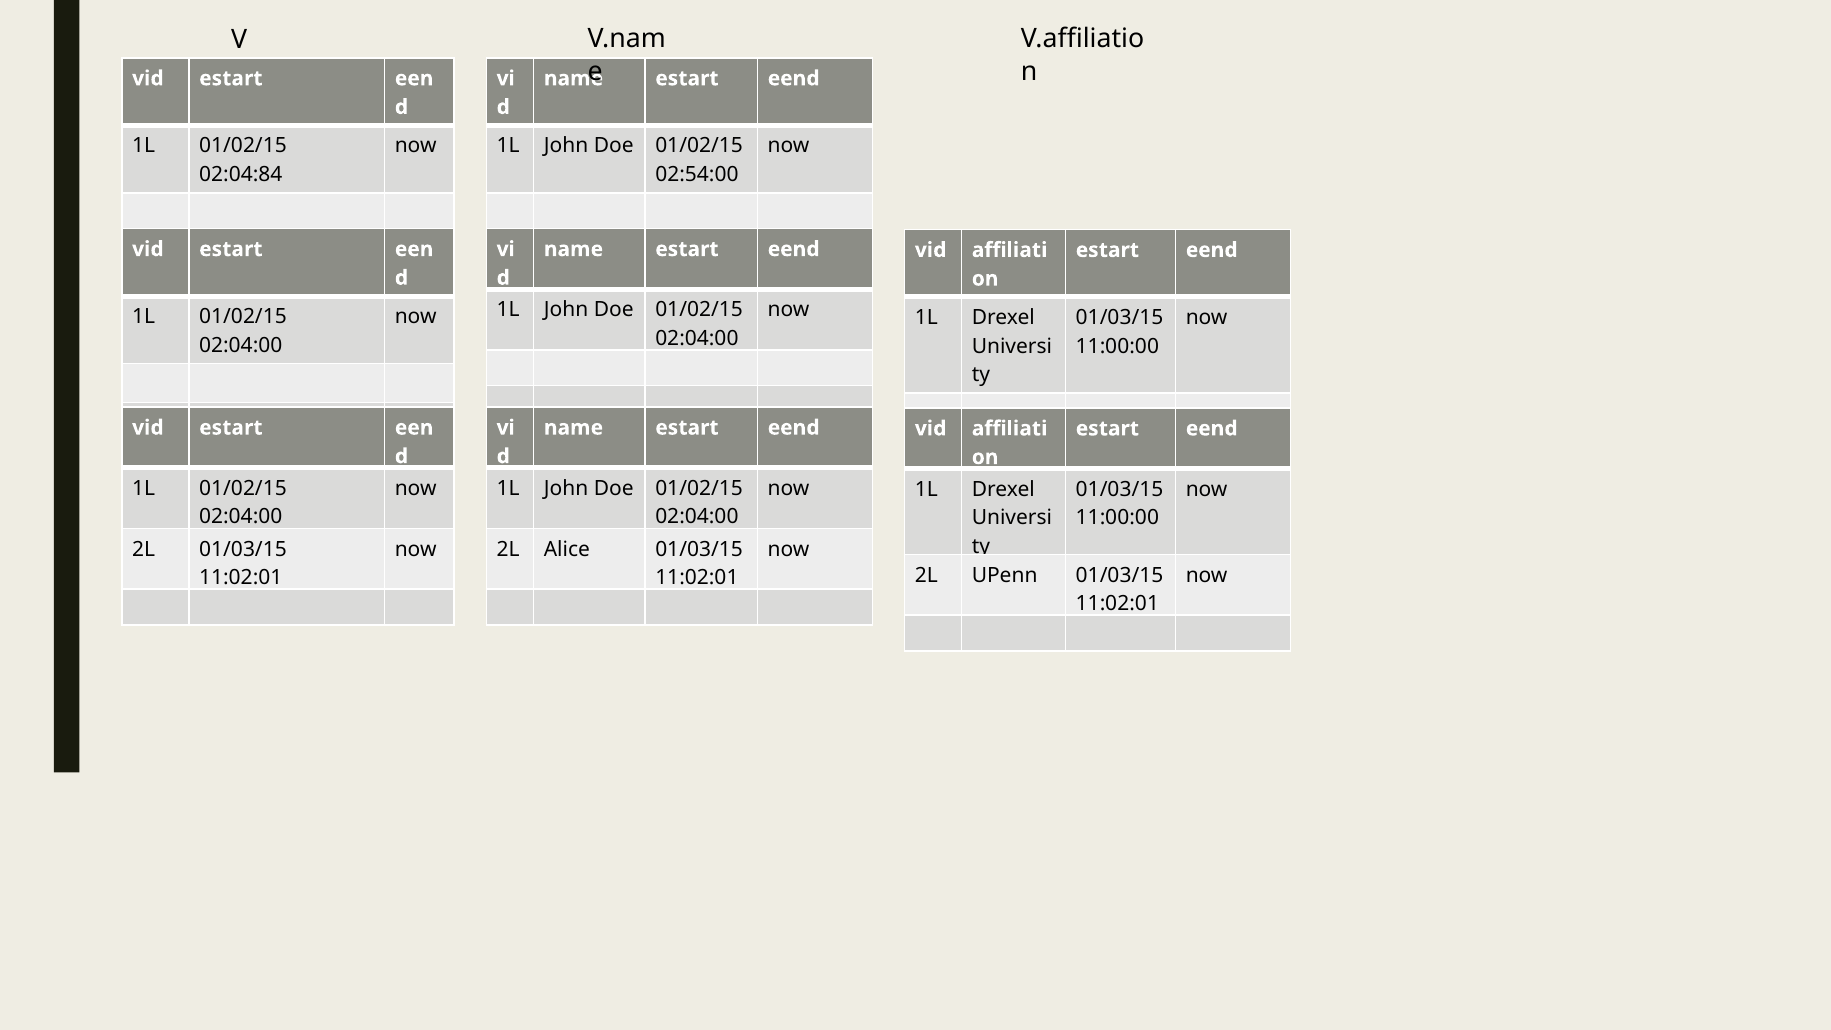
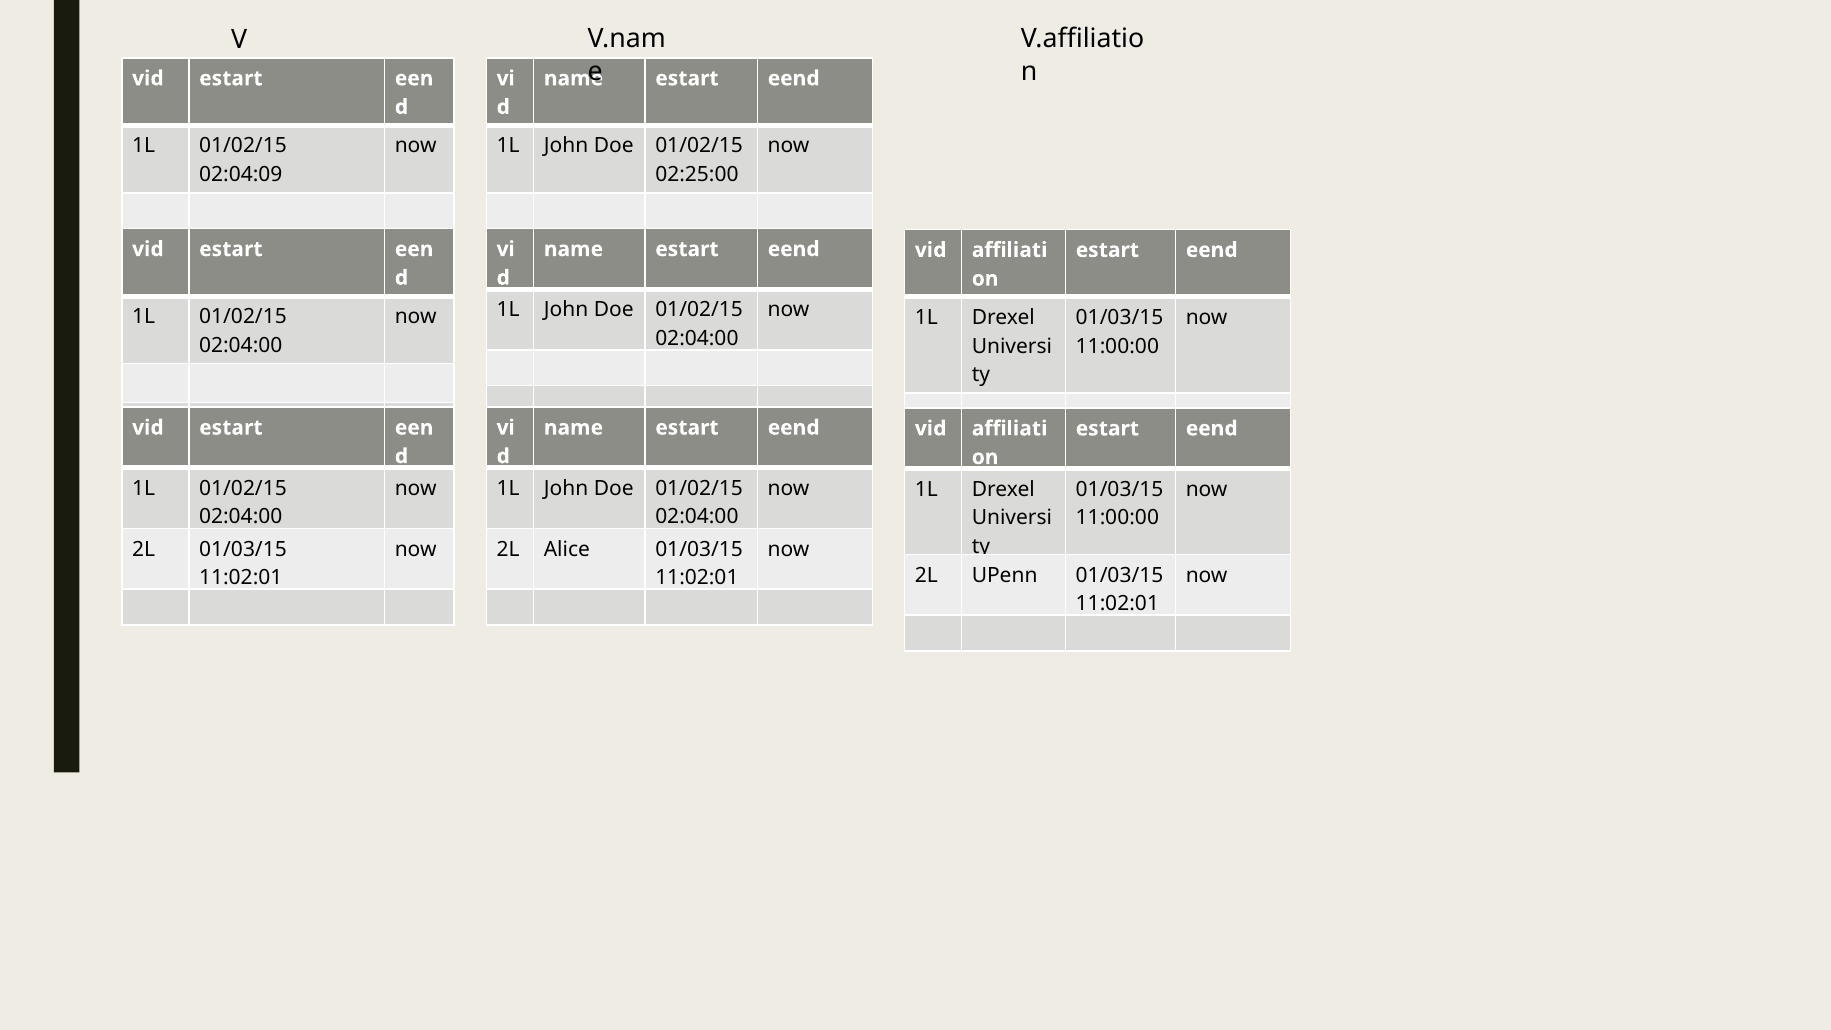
02:04:84: 02:04:84 -> 02:04:09
02:54:00: 02:54:00 -> 02:25:00
